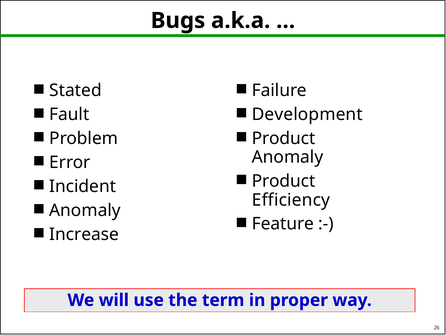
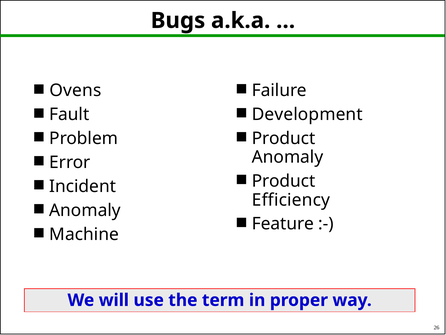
Stated: Stated -> Ovens
Increase: Increase -> Machine
